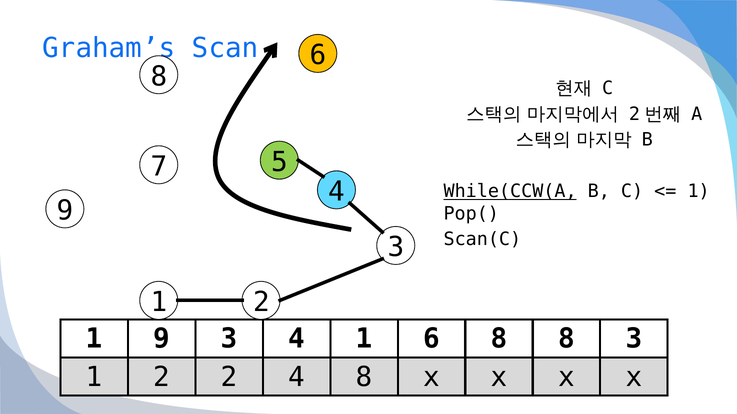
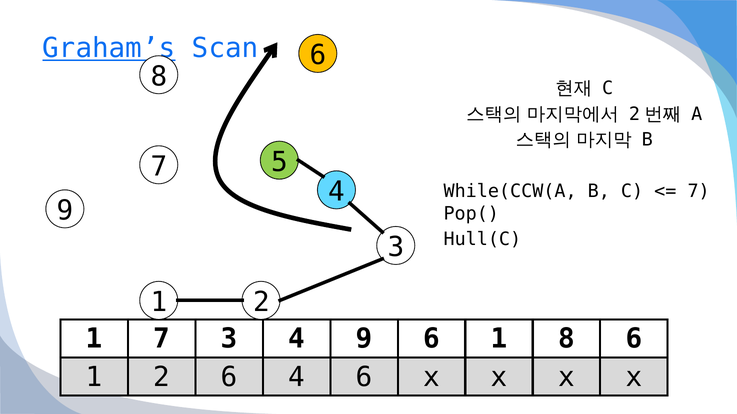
Graham’s underline: none -> present
While(CCW(A underline: present -> none
1 at (699, 192): 1 -> 7
Scan(C: Scan(C -> Hull(C
1 9: 9 -> 7
4 1: 1 -> 9
8 at (499, 339): 8 -> 1
3 at (634, 339): 3 -> 6
2 2: 2 -> 6
4 8: 8 -> 6
